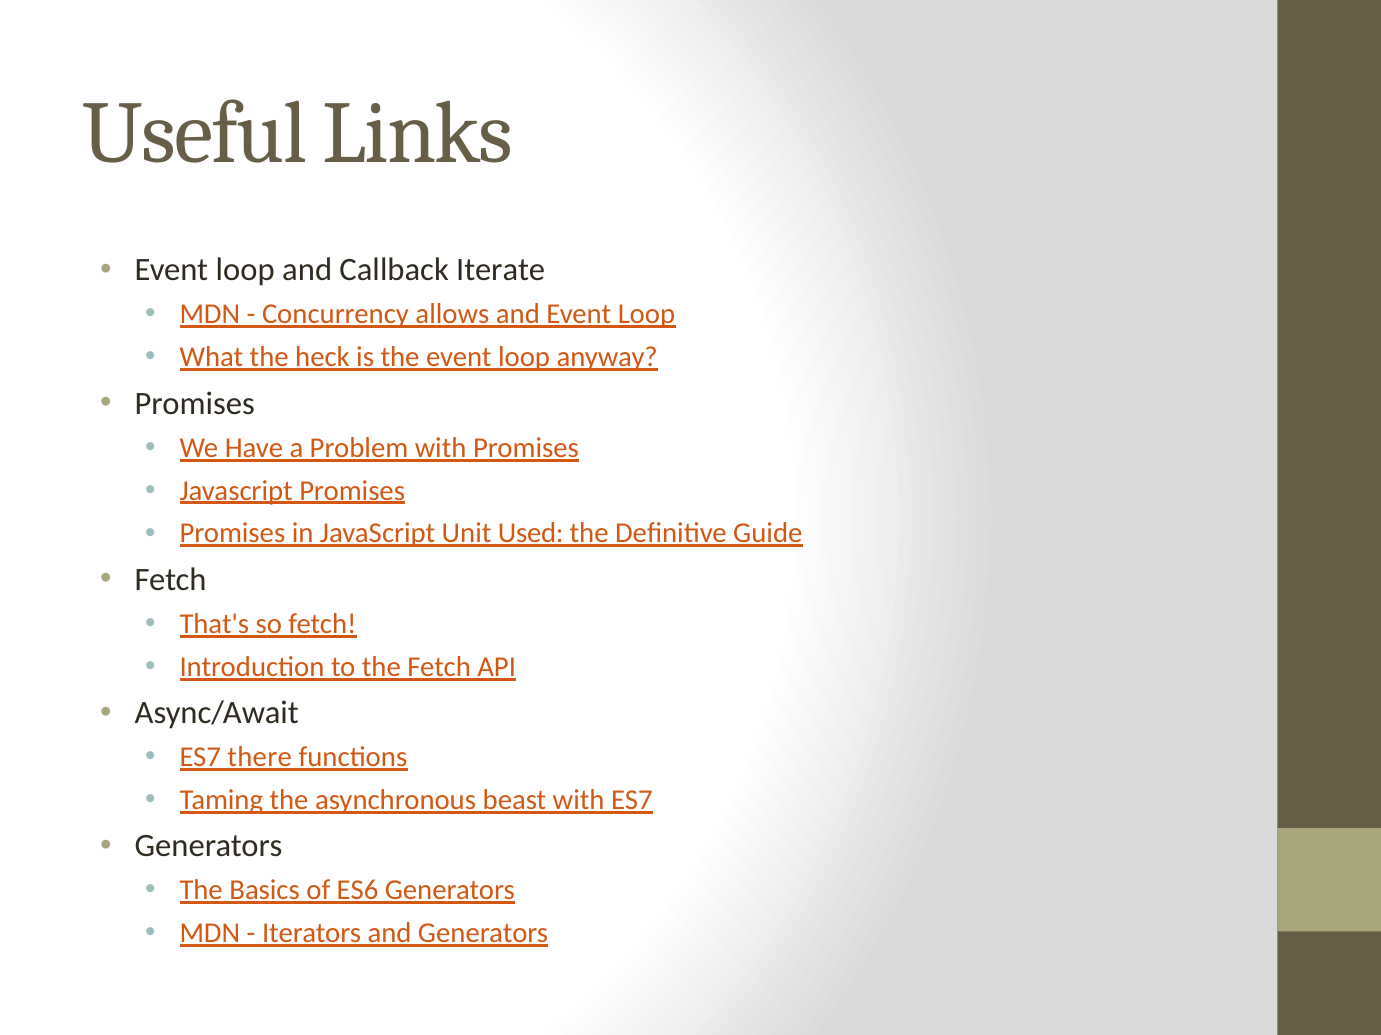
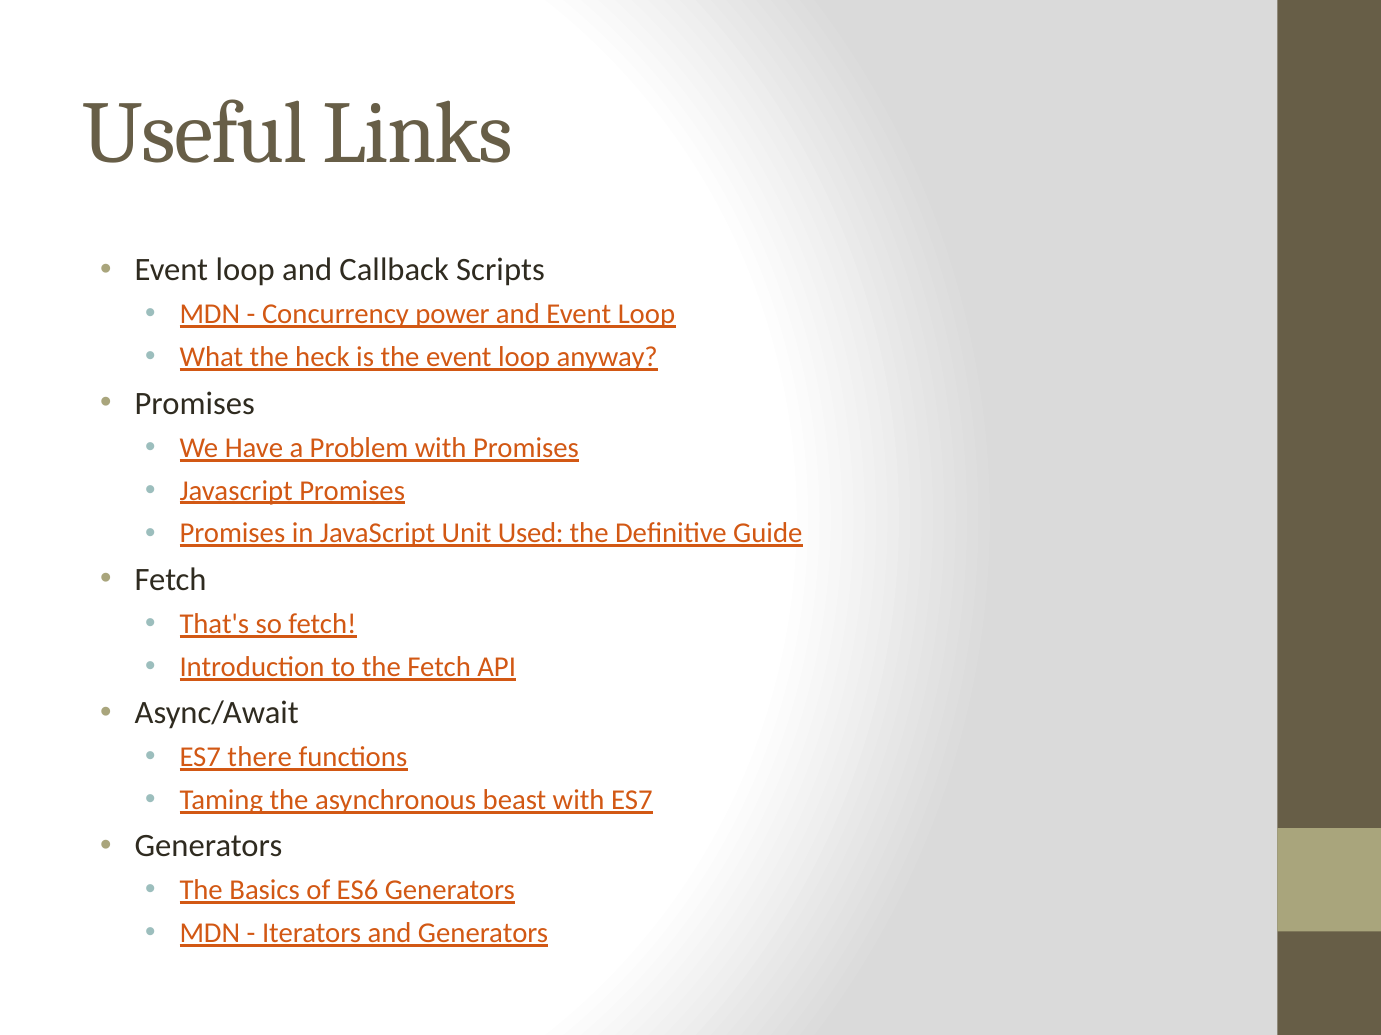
Iterate: Iterate -> Scripts
allows: allows -> power
